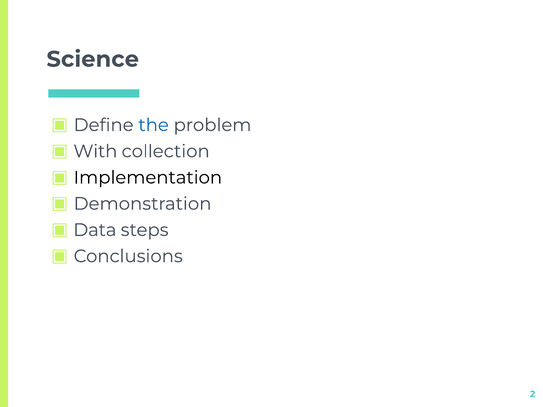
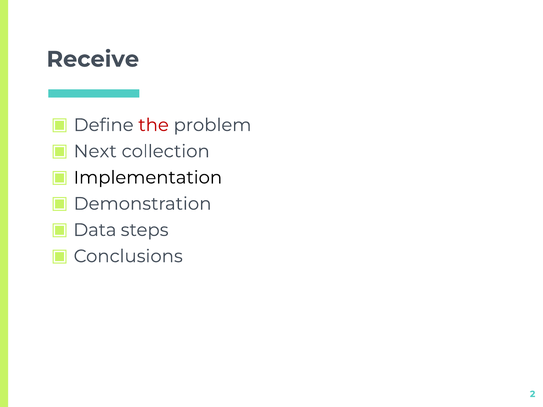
Science: Science -> Receive
the colour: blue -> red
With: With -> Next
